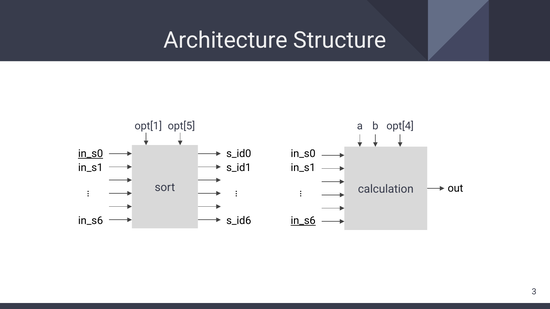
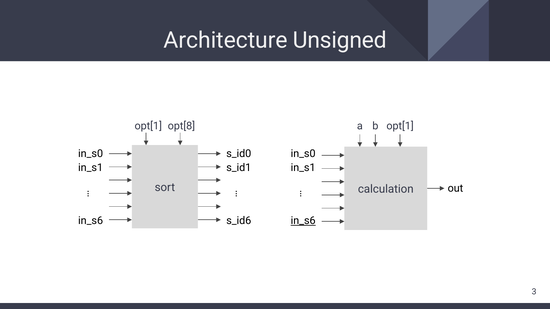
Structure: Structure -> Unsigned
opt[5: opt[5 -> opt[8
a opt[4: opt[4 -> opt[1
in_s0 at (91, 154) underline: present -> none
